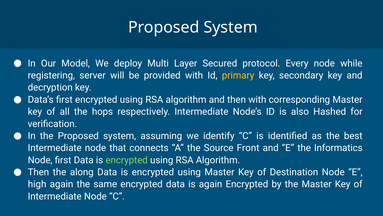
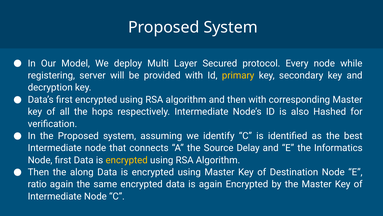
Front: Front -> Delay
encrypted at (127, 160) colour: light green -> yellow
high: high -> ratio
